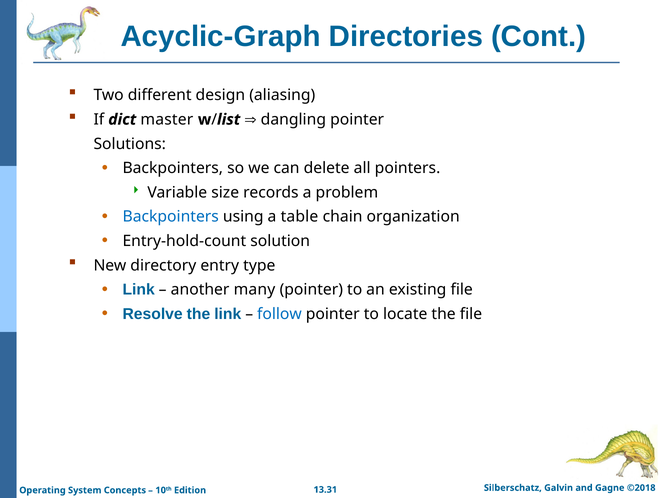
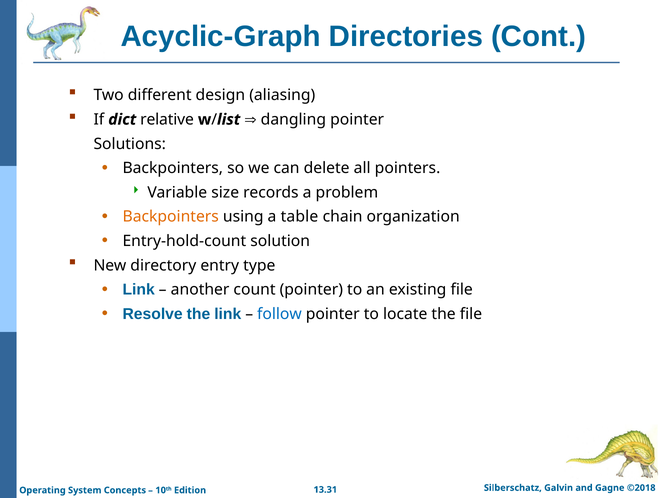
master: master -> relative
Backpointers at (171, 217) colour: blue -> orange
many: many -> count
